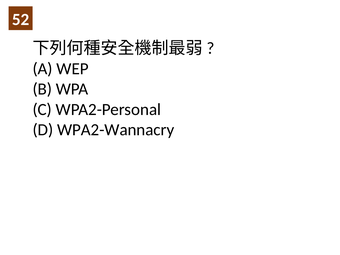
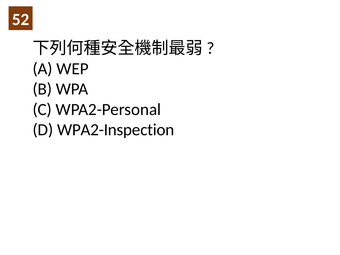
WPA2-Wannacry: WPA2-Wannacry -> WPA2-Inspection
